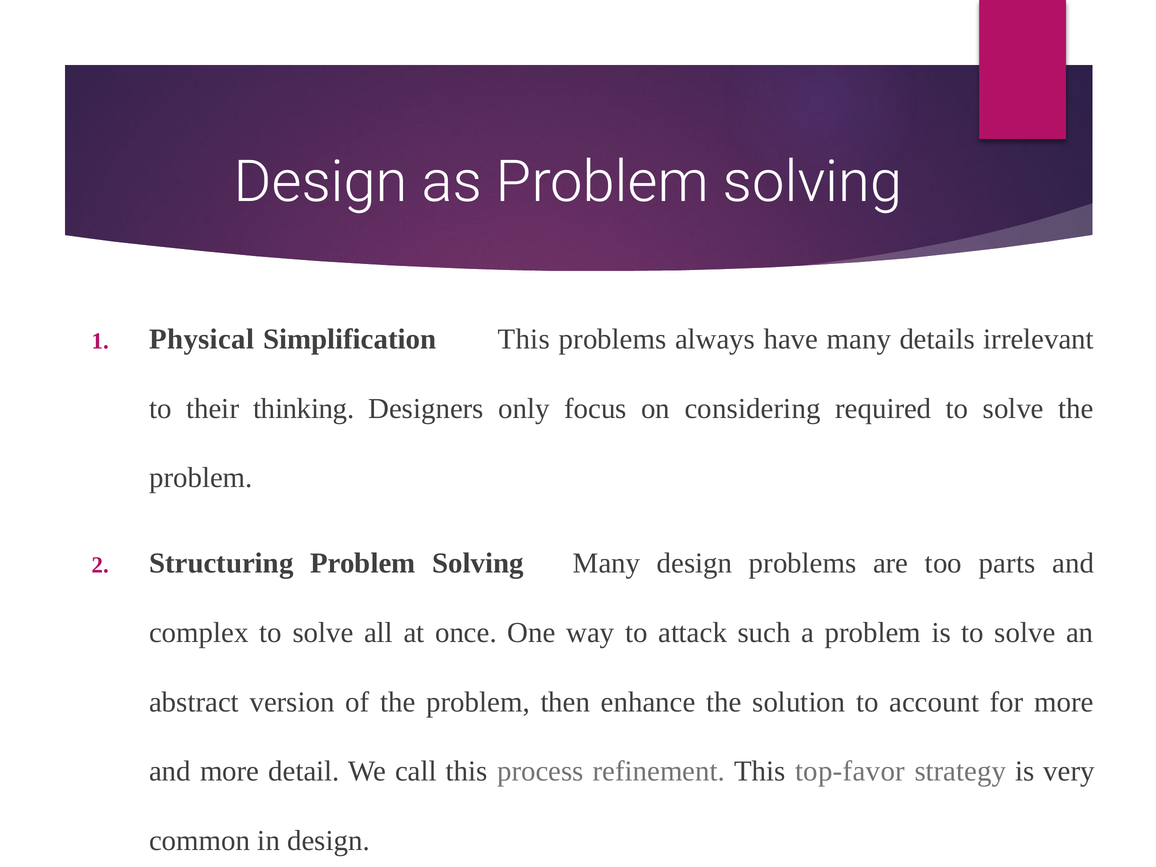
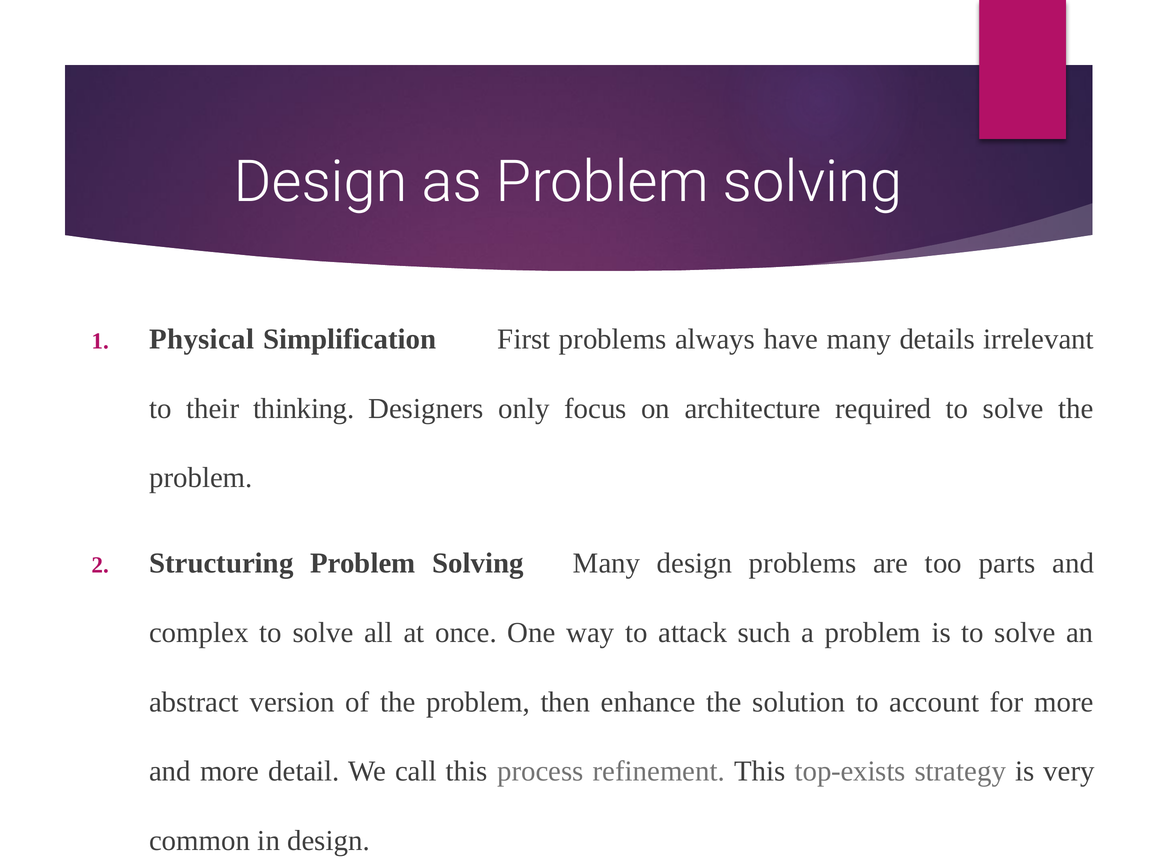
Simplification This: This -> First
considering: considering -> architecture
top-favor: top-favor -> top-exists
